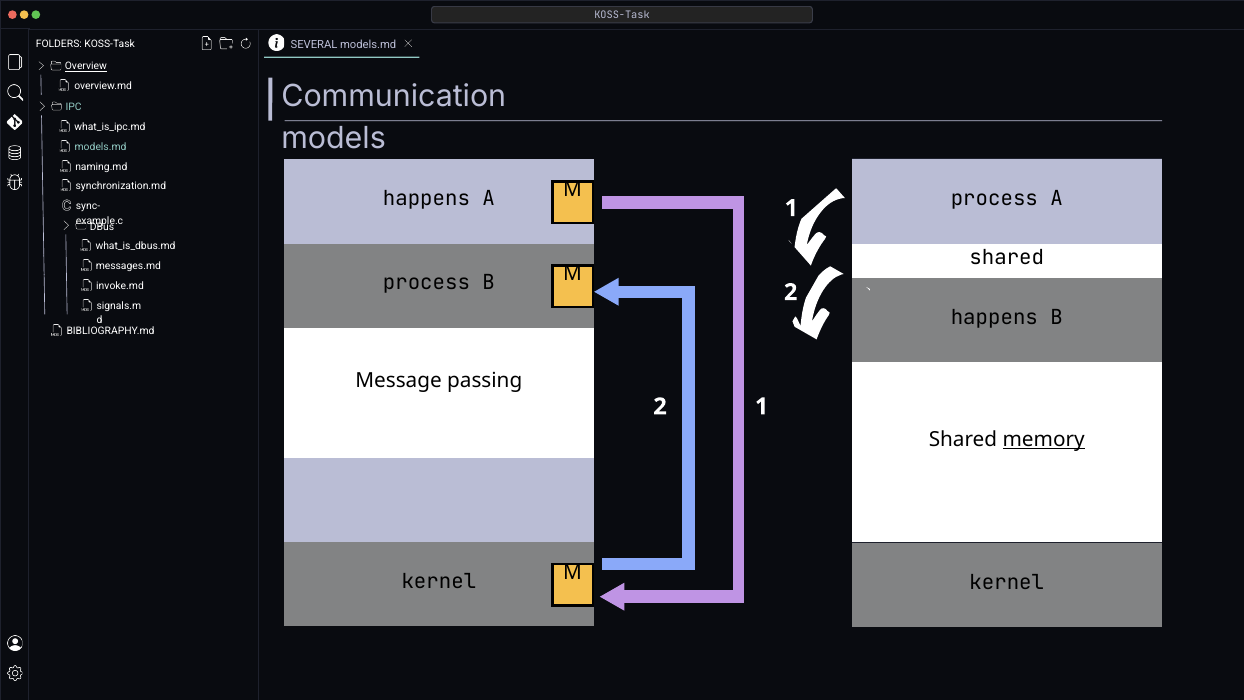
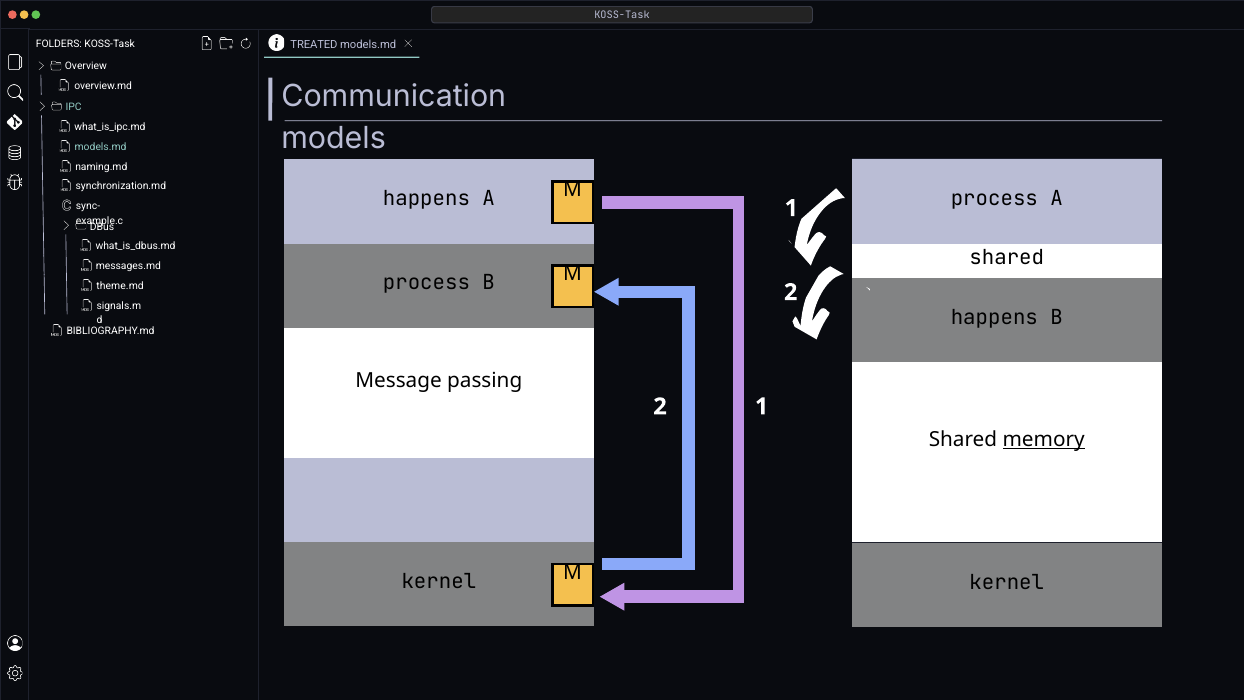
SEVERAL: SEVERAL -> TREATED
Overview underline: present -> none
invoke.md: invoke.md -> theme.md
